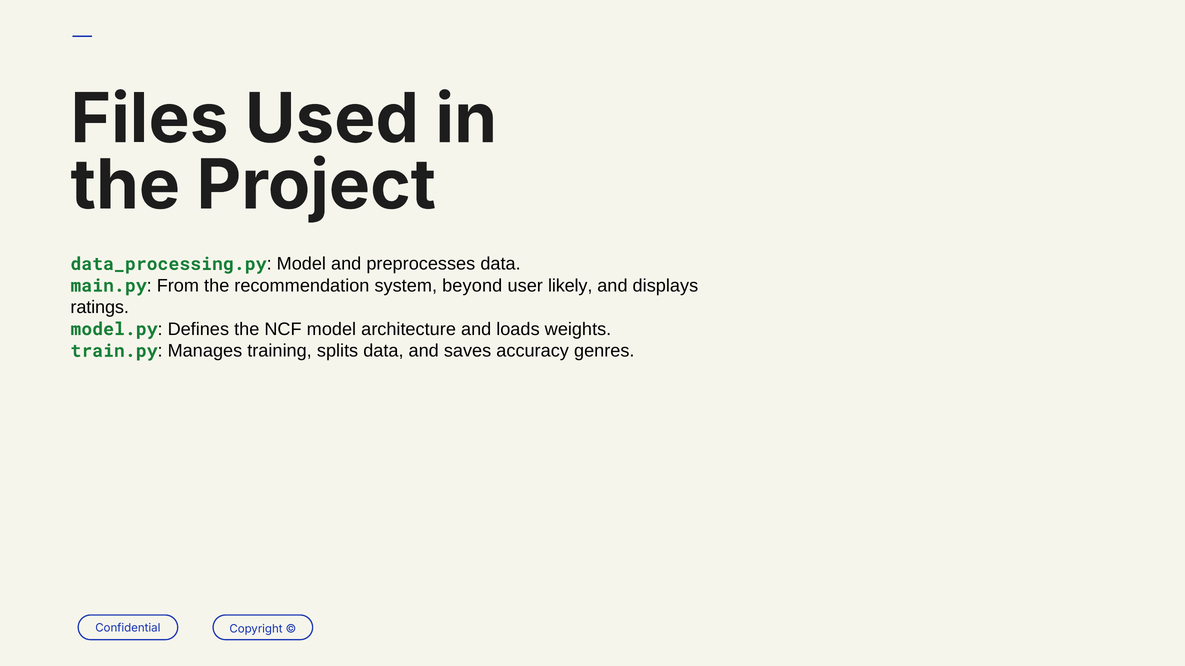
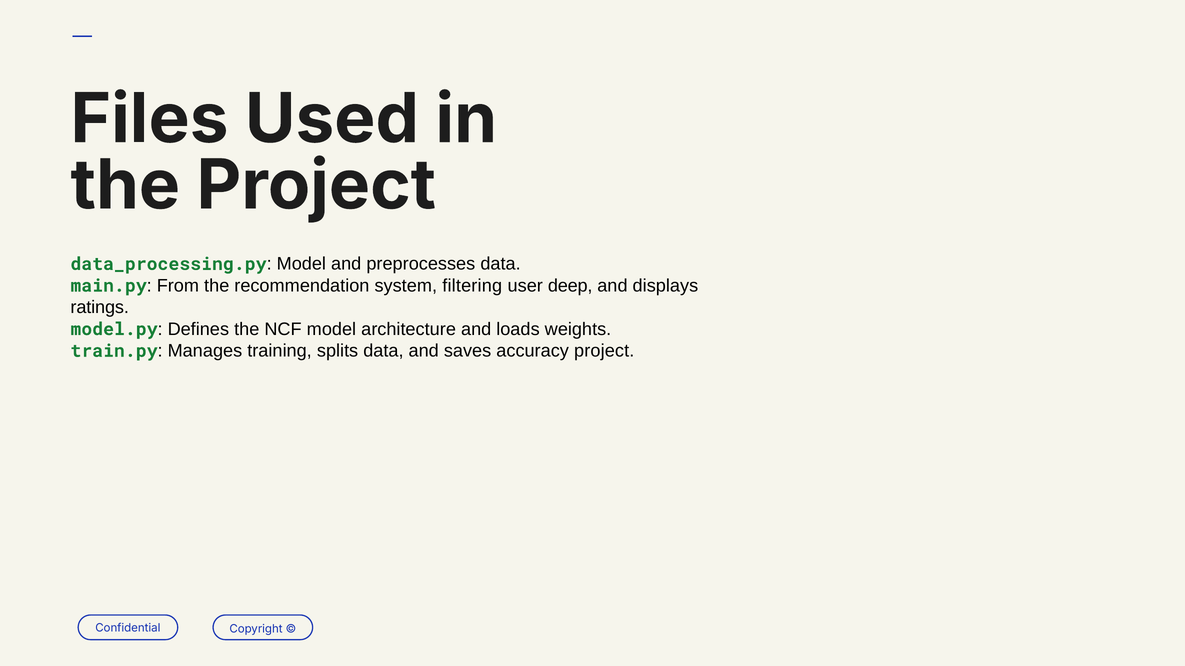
beyond: beyond -> filtering
likely: likely -> deep
accuracy genres: genres -> project
